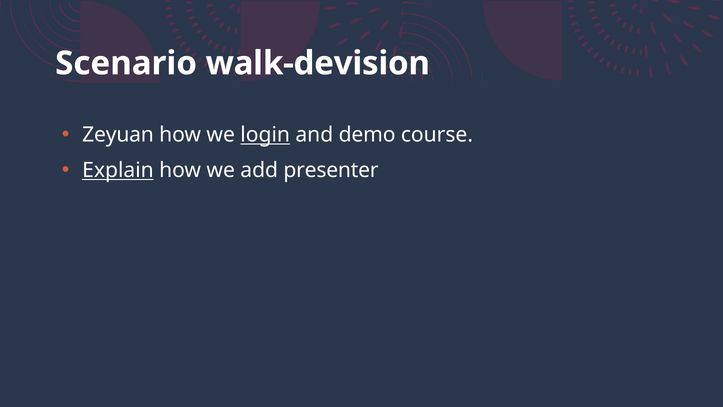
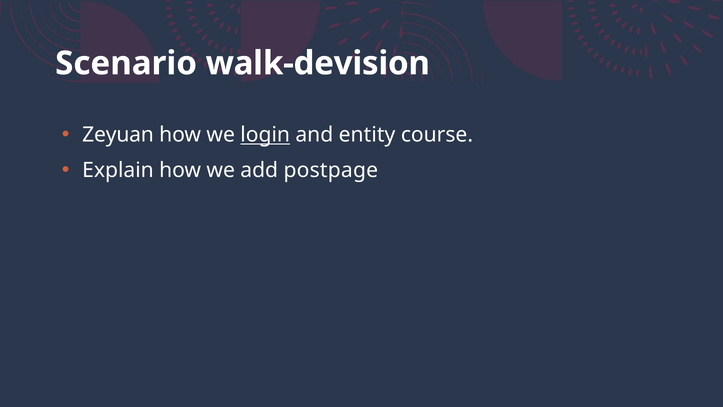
demo: demo -> entity
Explain underline: present -> none
presenter: presenter -> postpage
